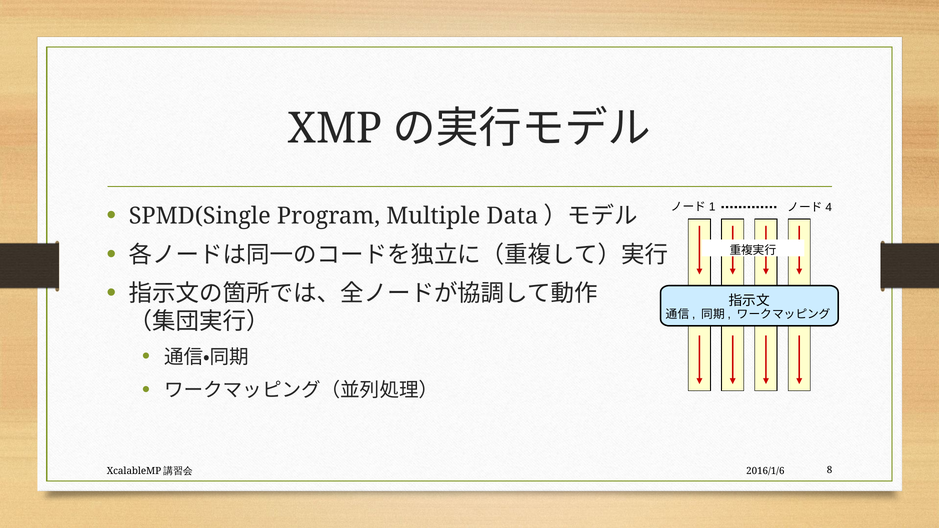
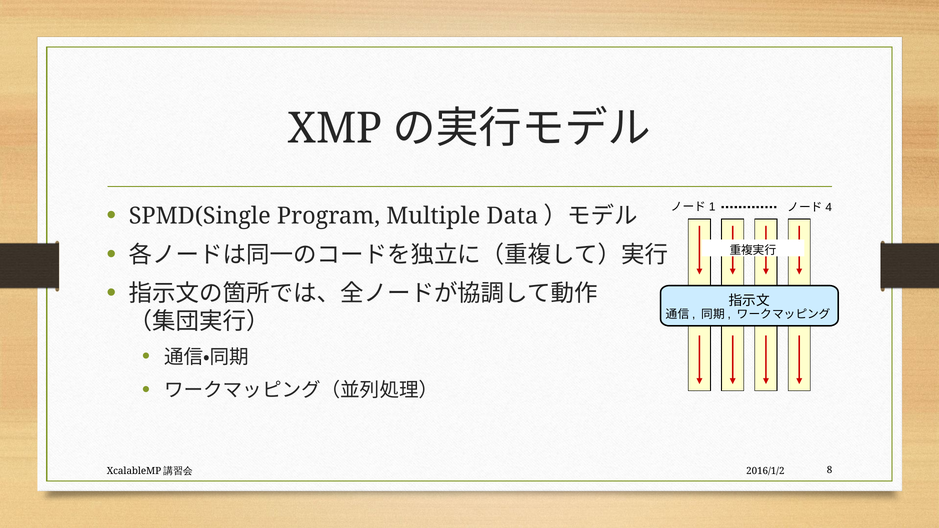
2016/1/6: 2016/1/6 -> 2016/1/2
